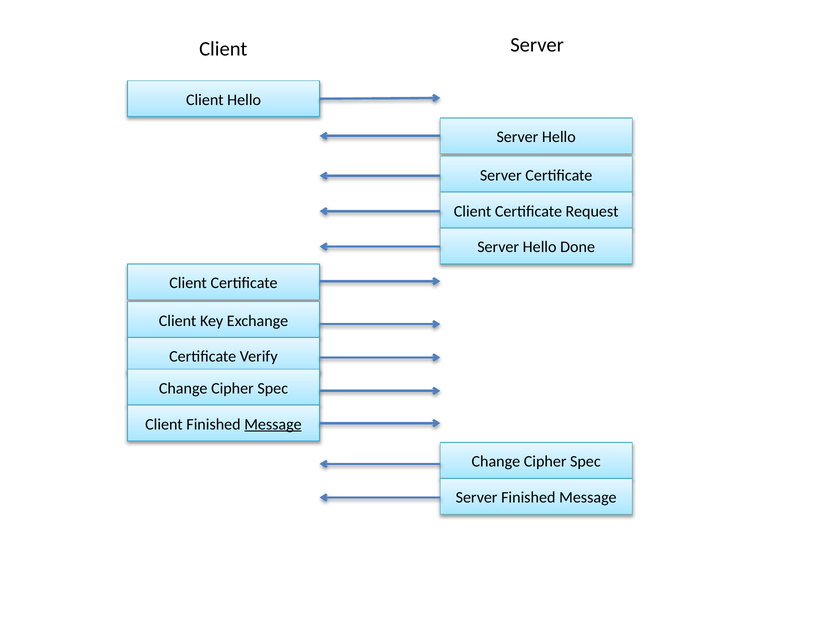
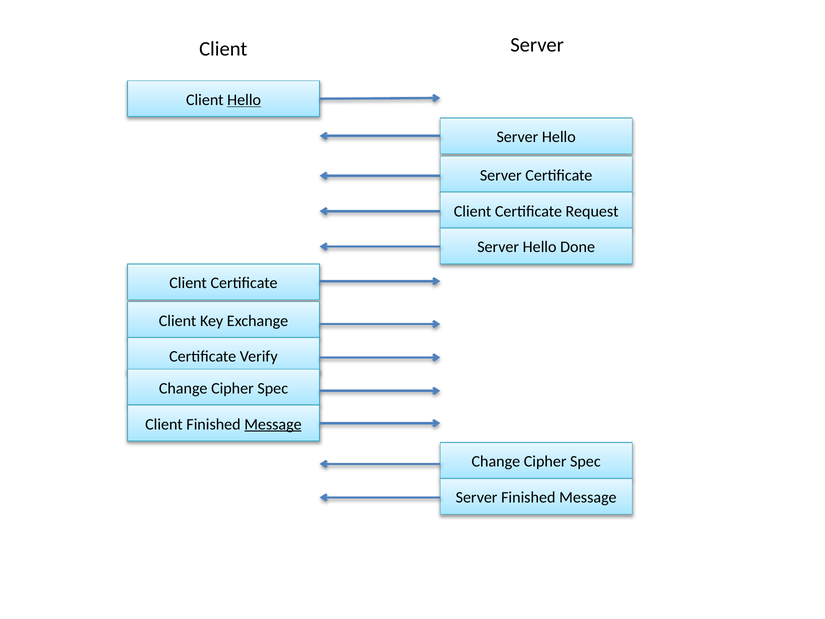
Hello at (244, 100) underline: none -> present
